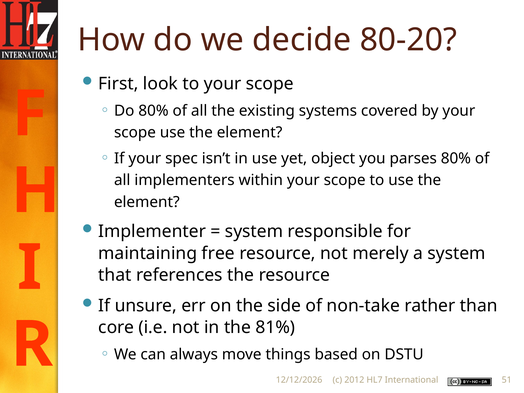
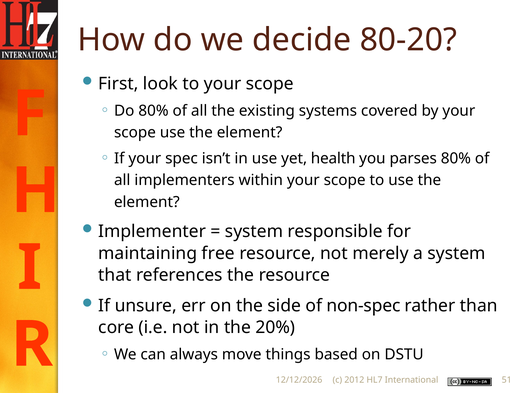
object: object -> health
non-take: non-take -> non-spec
81%: 81% -> 20%
